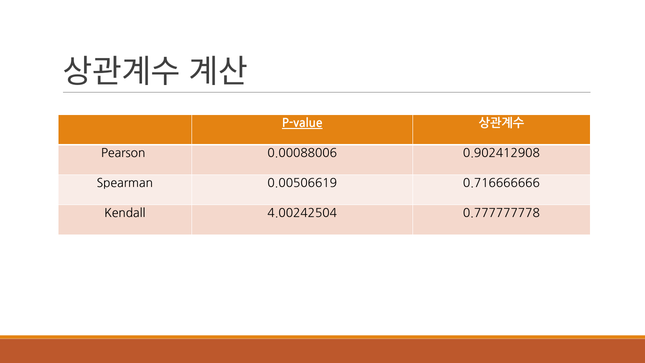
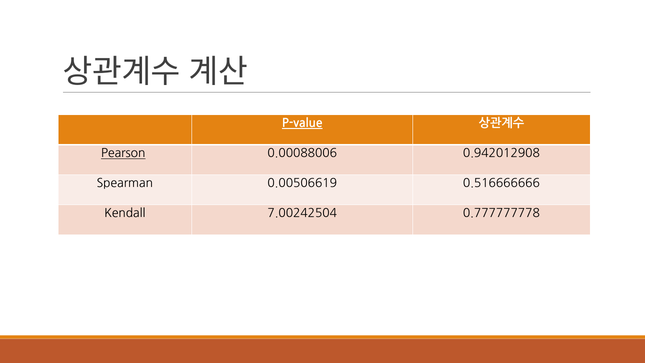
Pearson underline: none -> present
0.902412908: 0.902412908 -> 0.942012908
0.716666666: 0.716666666 -> 0.516666666
4.00242504: 4.00242504 -> 7.00242504
